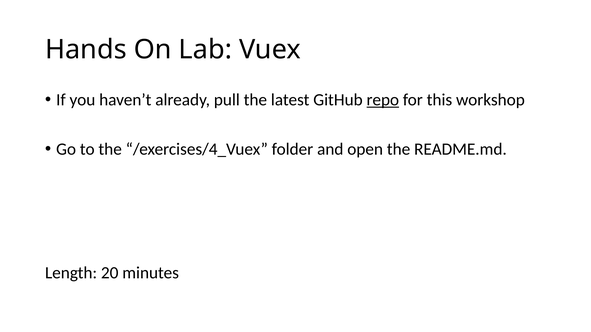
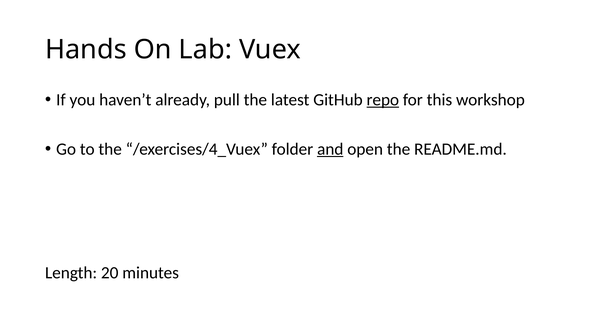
and underline: none -> present
